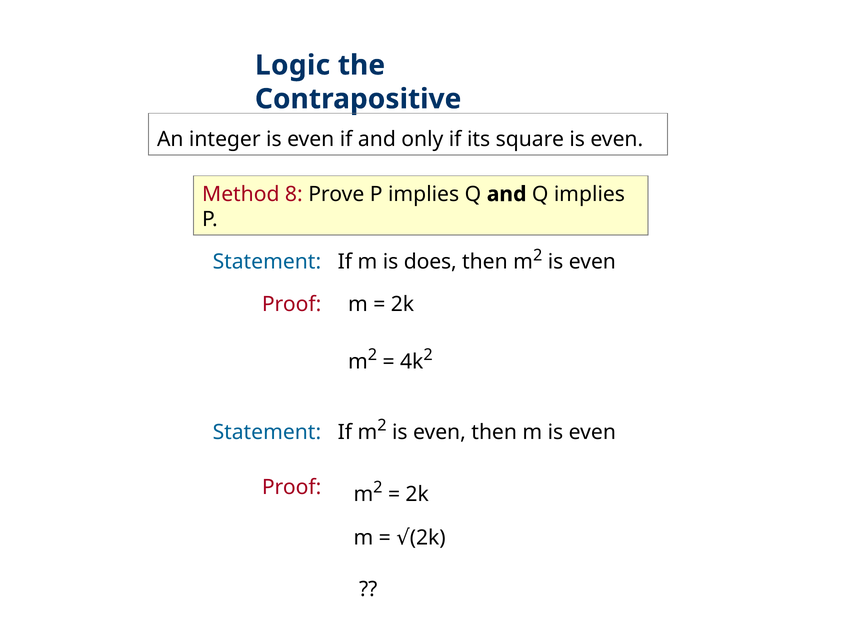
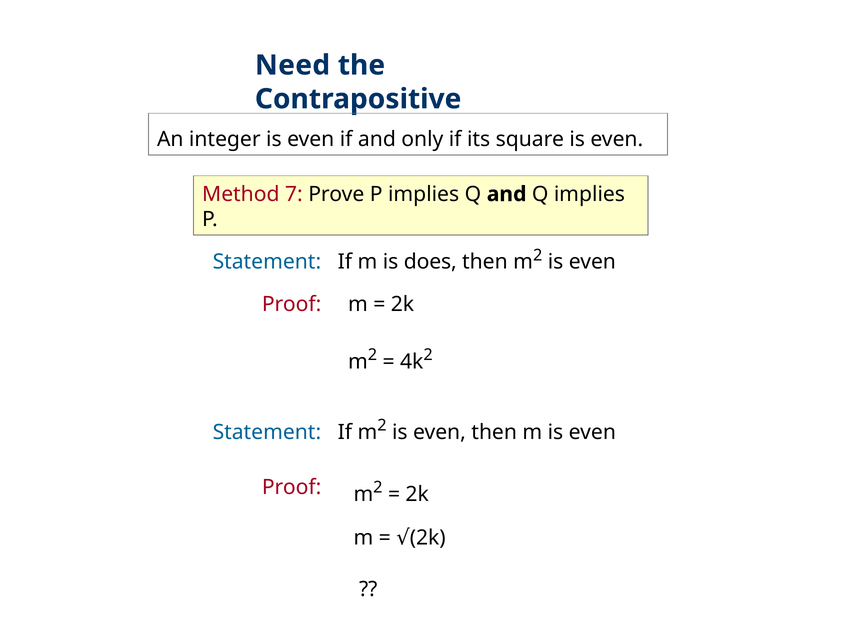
Logic: Logic -> Need
8: 8 -> 7
